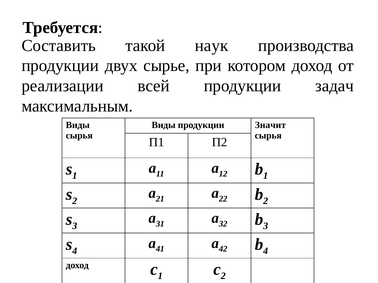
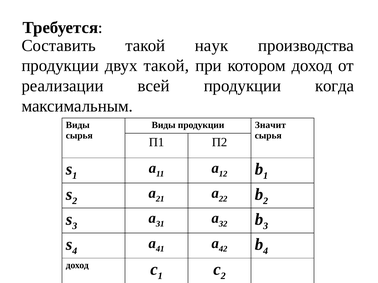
двух сырье: сырье -> такой
задач: задач -> когда
